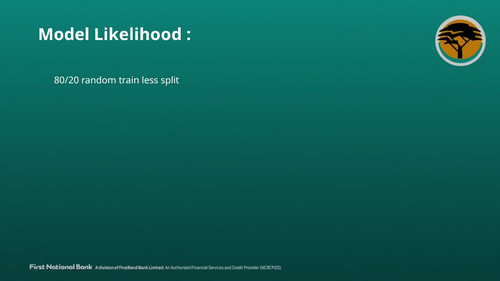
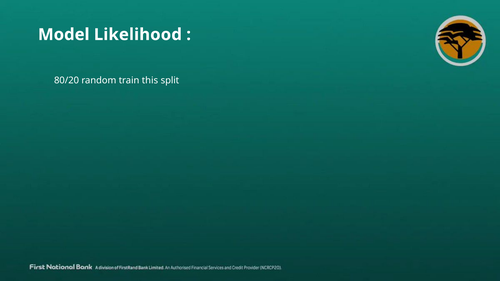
less: less -> this
